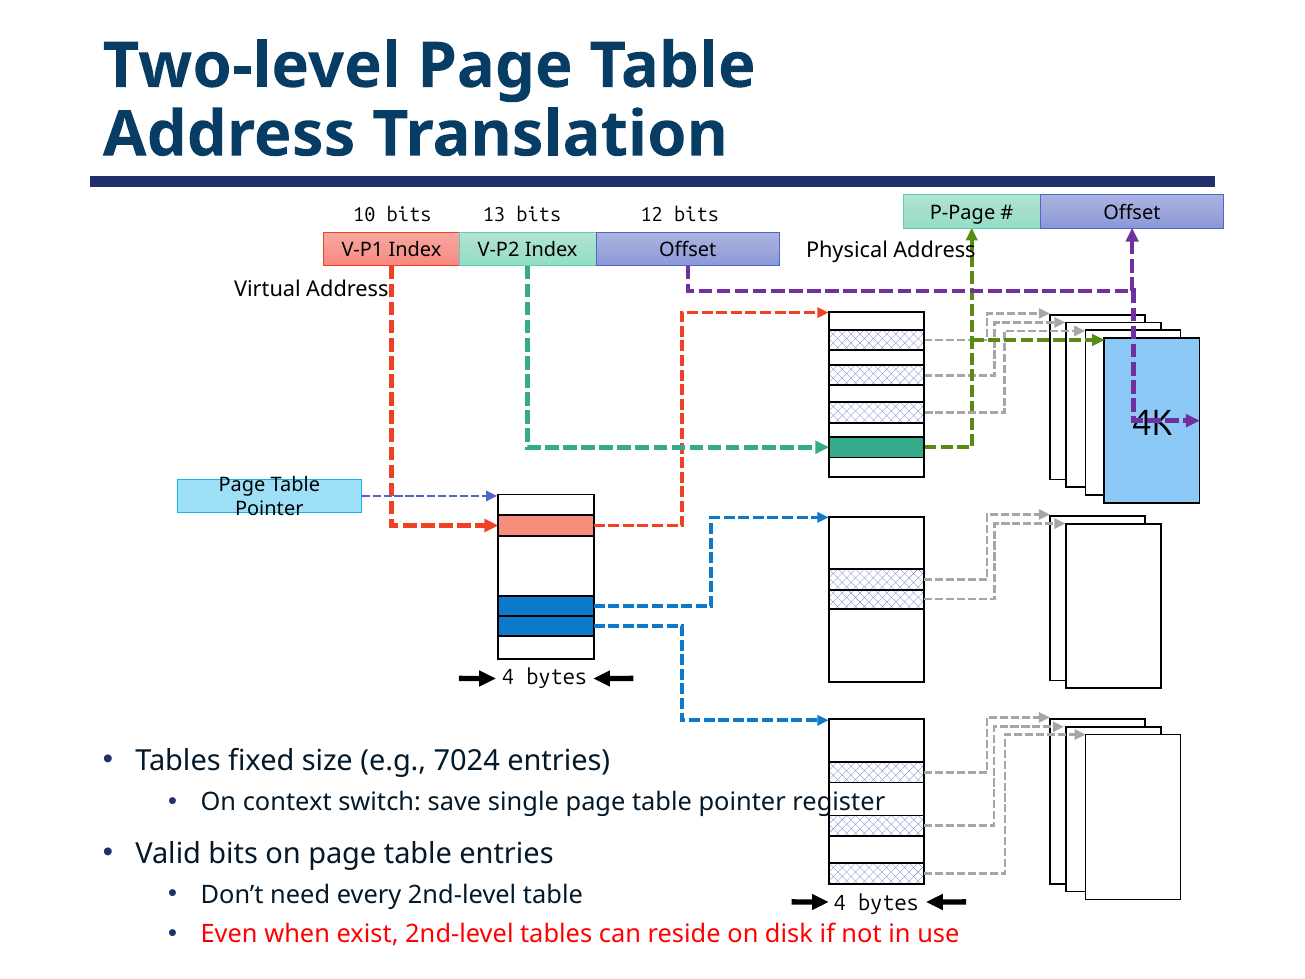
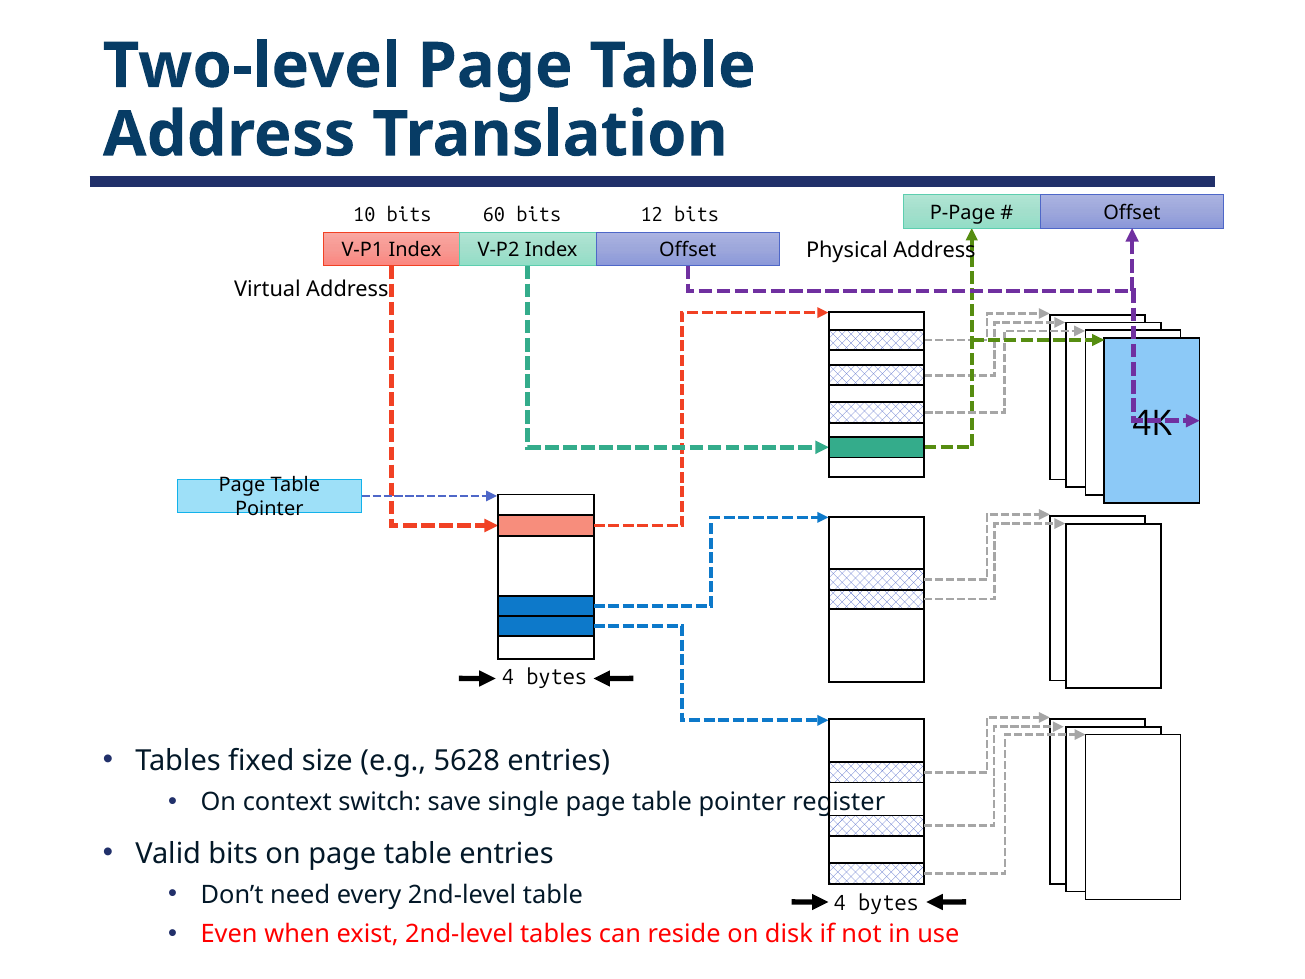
13: 13 -> 60
7024: 7024 -> 5628
